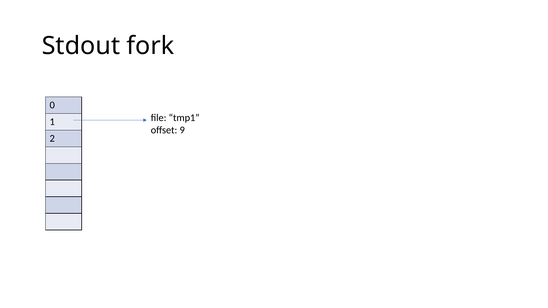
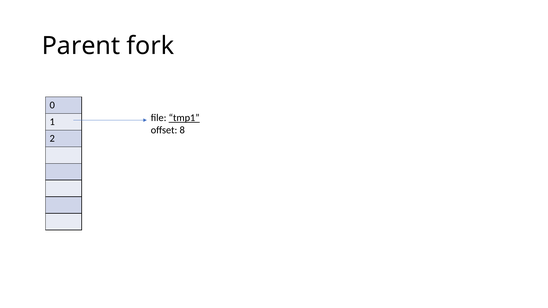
Stdout: Stdout -> Parent
tmp1 underline: none -> present
9: 9 -> 8
